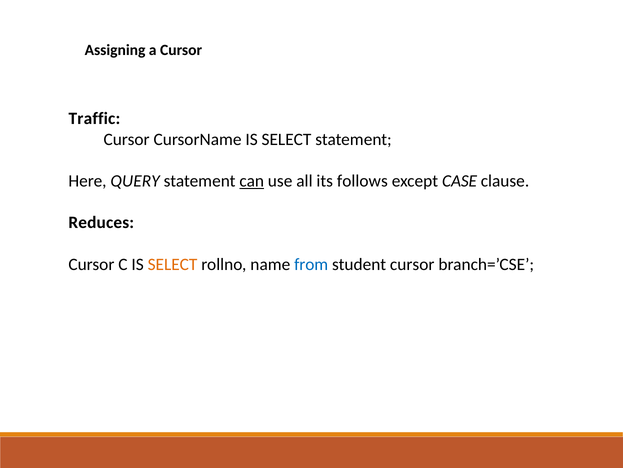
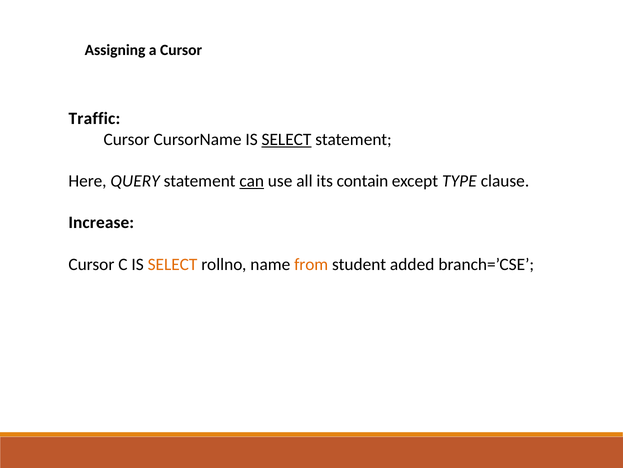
SELECT at (286, 139) underline: none -> present
follows: follows -> contain
CASE: CASE -> TYPE
Reduces: Reduces -> Increase
from colour: blue -> orange
student cursor: cursor -> added
